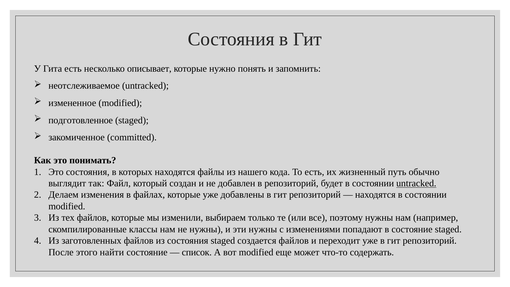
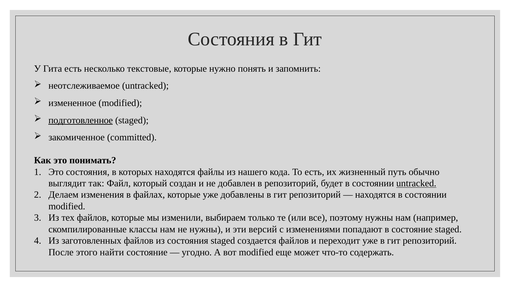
описывает: описывает -> текстовые
подготовленное underline: none -> present
эти нужны: нужны -> версий
список: список -> угодно
